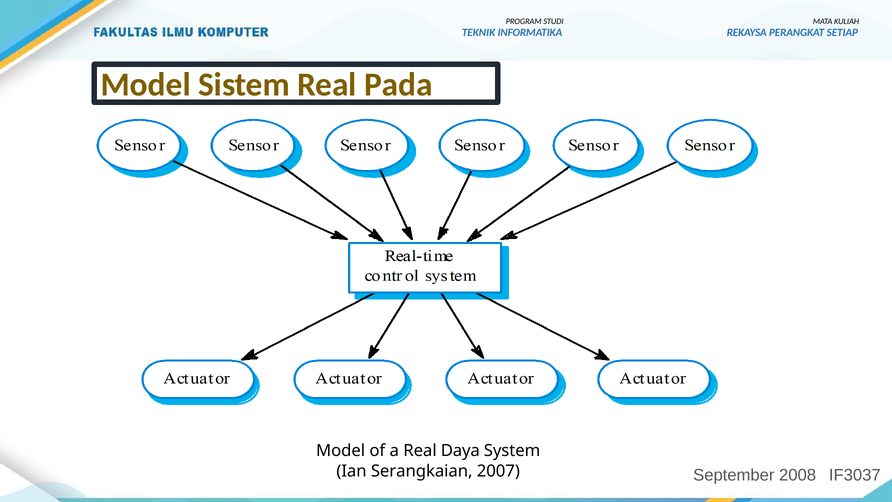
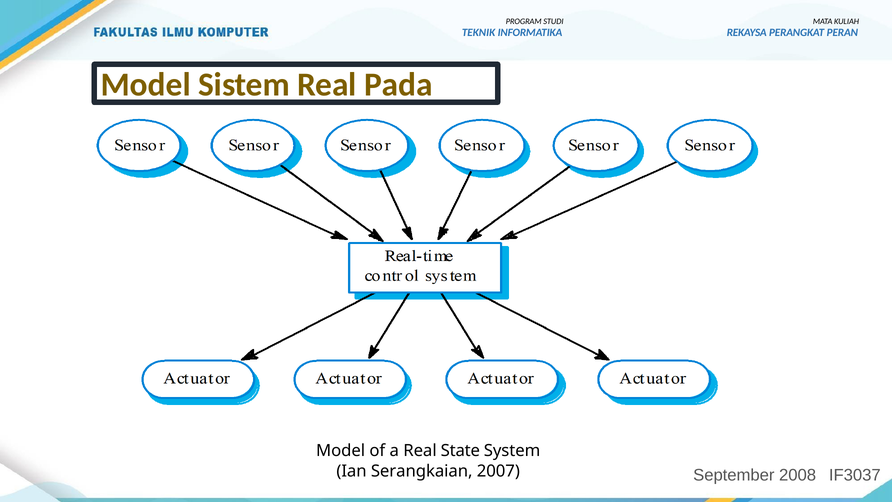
SETIAP: SETIAP -> PERAN
Daya: Daya -> State
